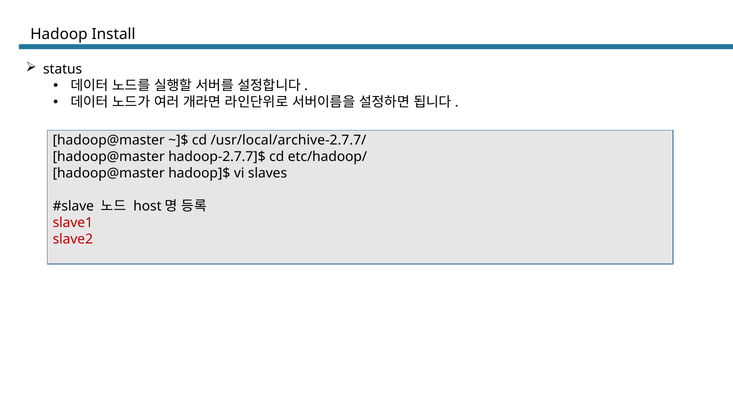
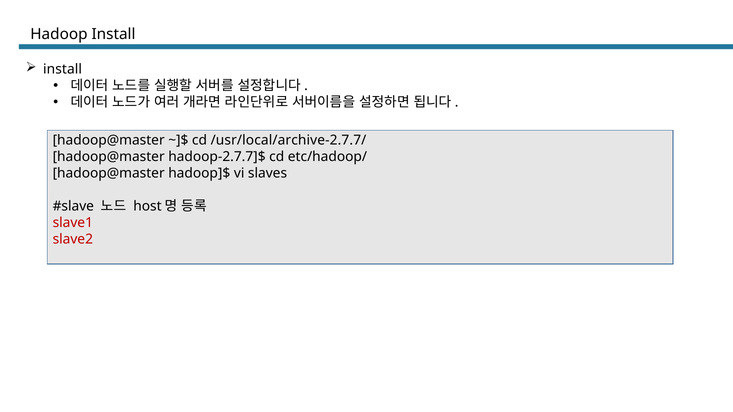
status at (63, 69): status -> install
